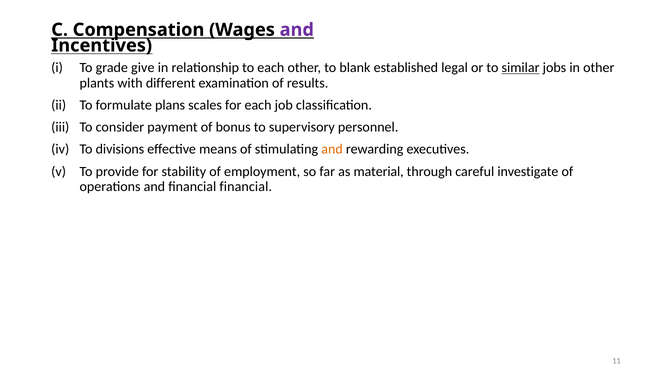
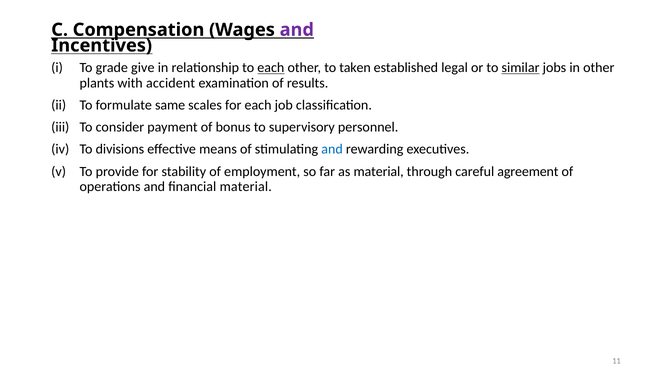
each at (271, 68) underline: none -> present
blank: blank -> taken
different: different -> accident
plans: plans -> same
and at (332, 149) colour: orange -> blue
investigate: investigate -> agreement
financial financial: financial -> material
